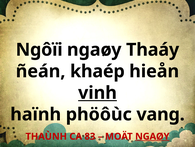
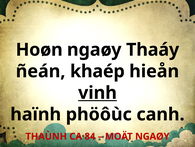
Ngôïi: Ngôïi -> Hoøn
vang: vang -> canh
83: 83 -> 84
NGAØY at (152, 136) underline: present -> none
